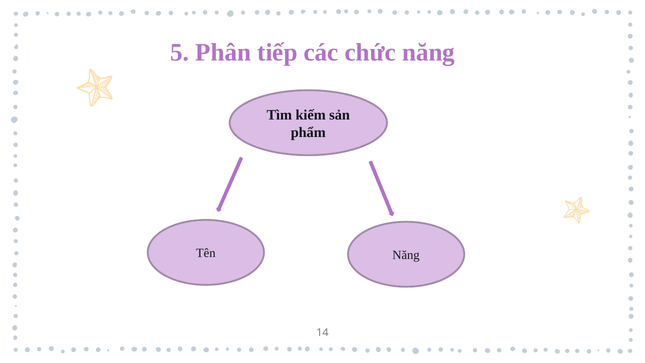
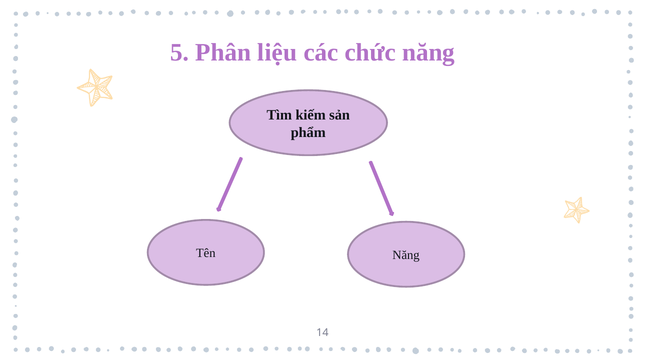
tiếp: tiếp -> liệu
